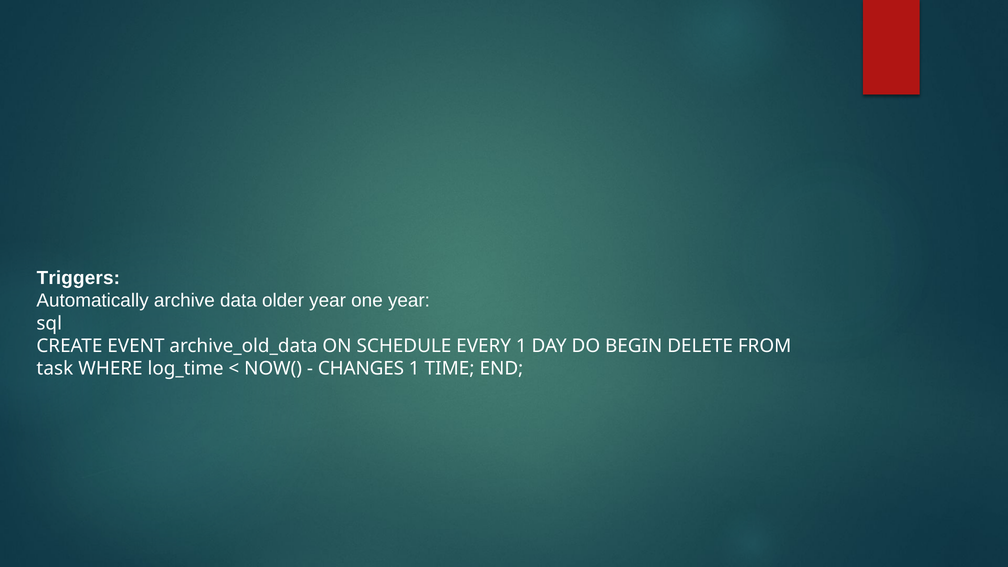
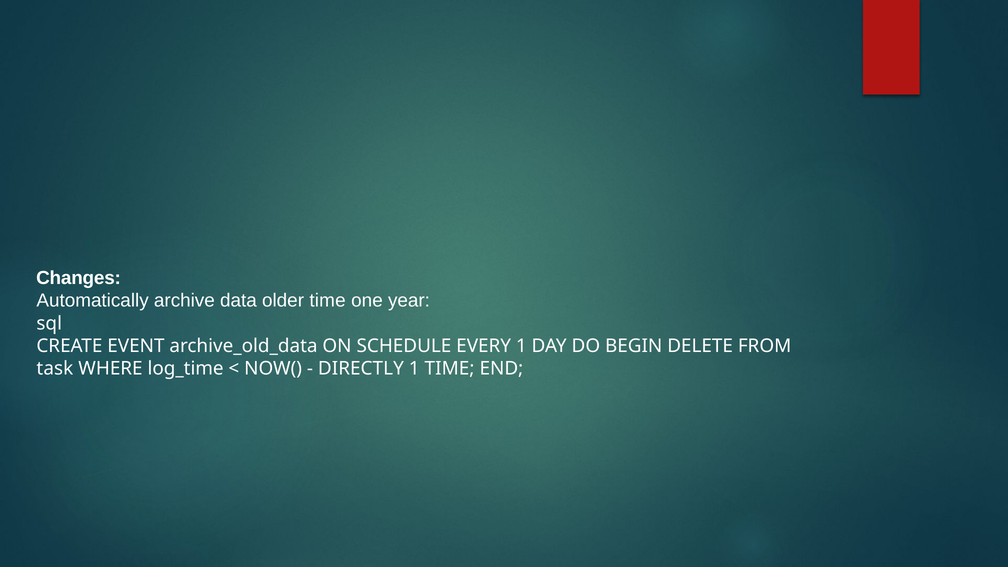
Triggers: Triggers -> Changes
older year: year -> time
CHANGES: CHANGES -> DIRECTLY
